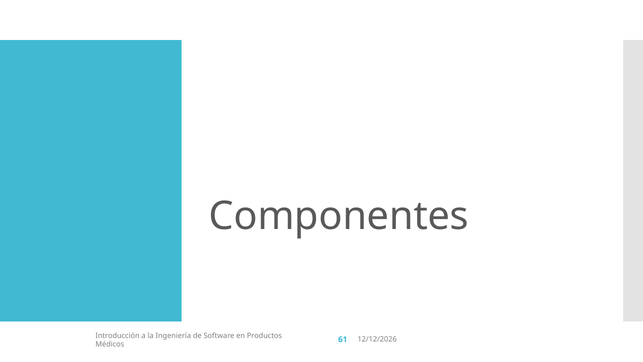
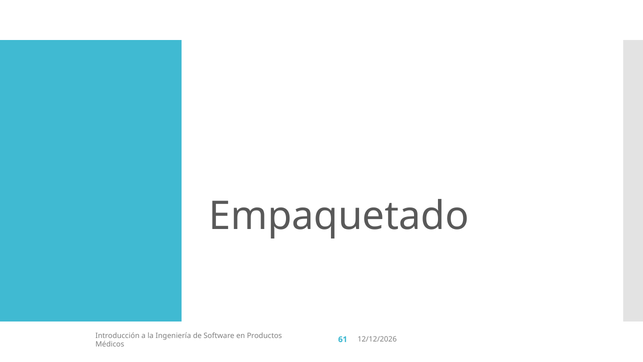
Componentes: Componentes -> Empaquetado
